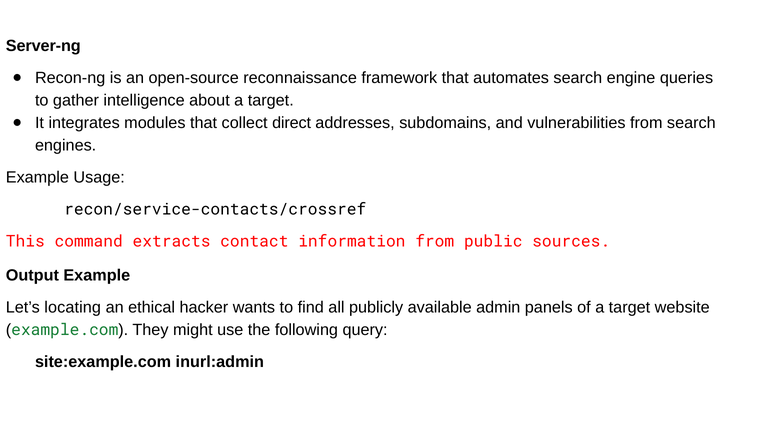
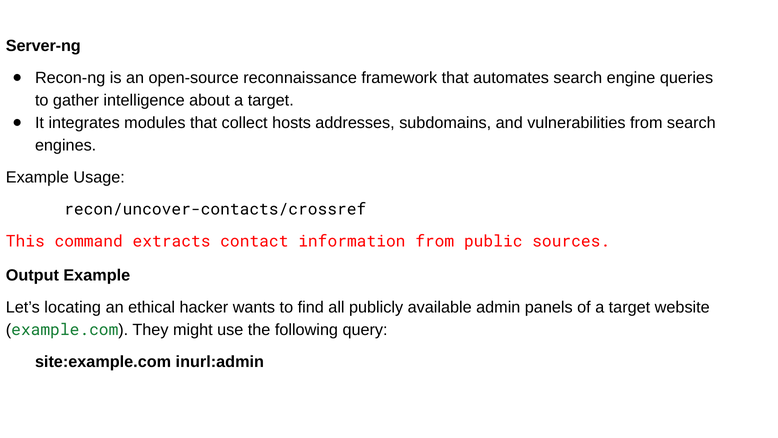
direct: direct -> hosts
recon/service-contacts/crossref: recon/service-contacts/crossref -> recon/uncover-contacts/crossref
